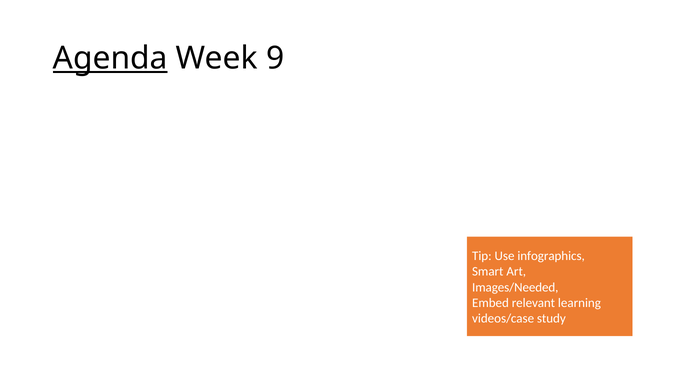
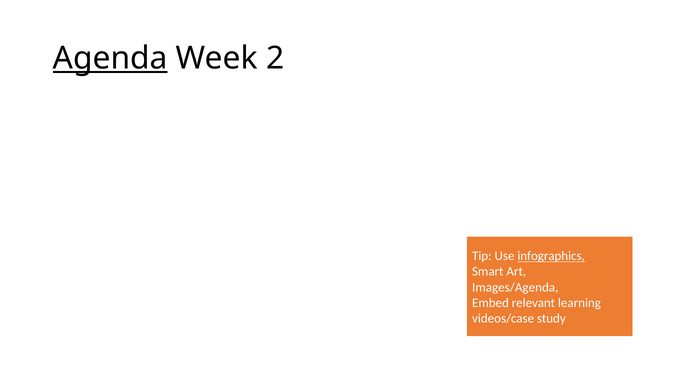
9: 9 -> 2
infographics underline: none -> present
Images/Needed: Images/Needed -> Images/Agenda
